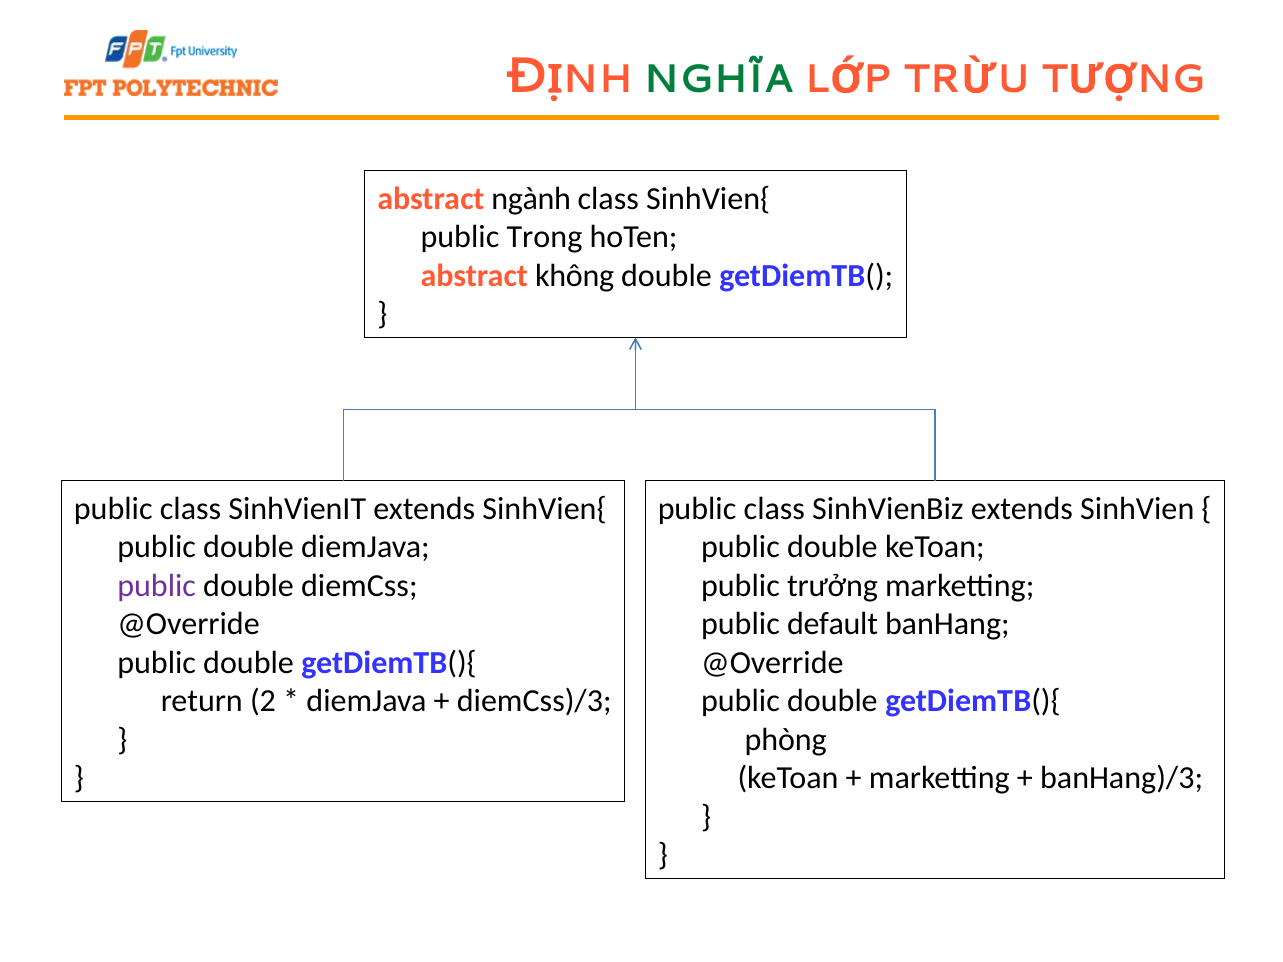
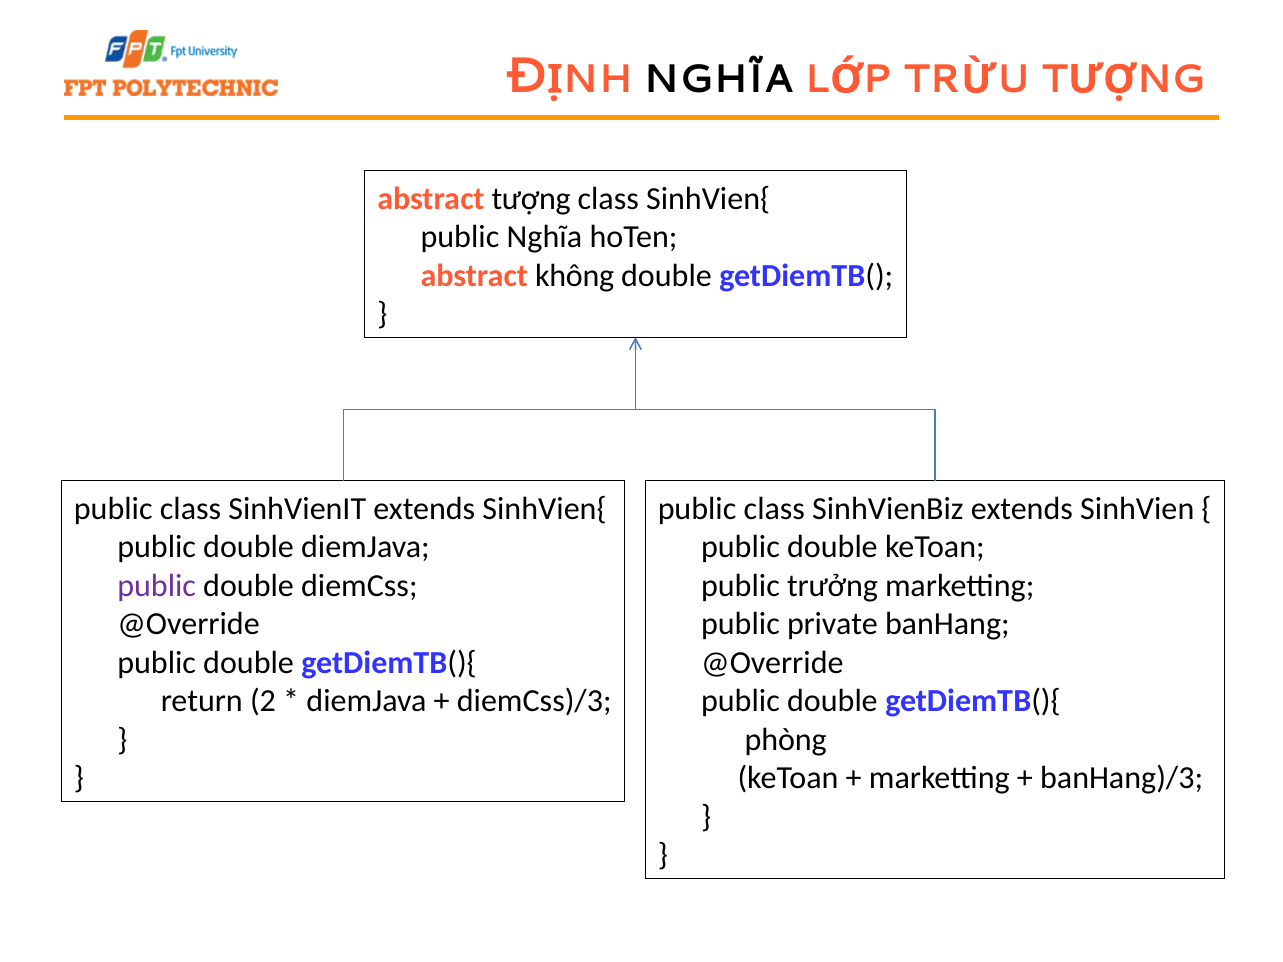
NGHĨA at (719, 80) colour: green -> black
ngành: ngành -> tượng
public Trong: Trong -> Nghĩa
default: default -> private
